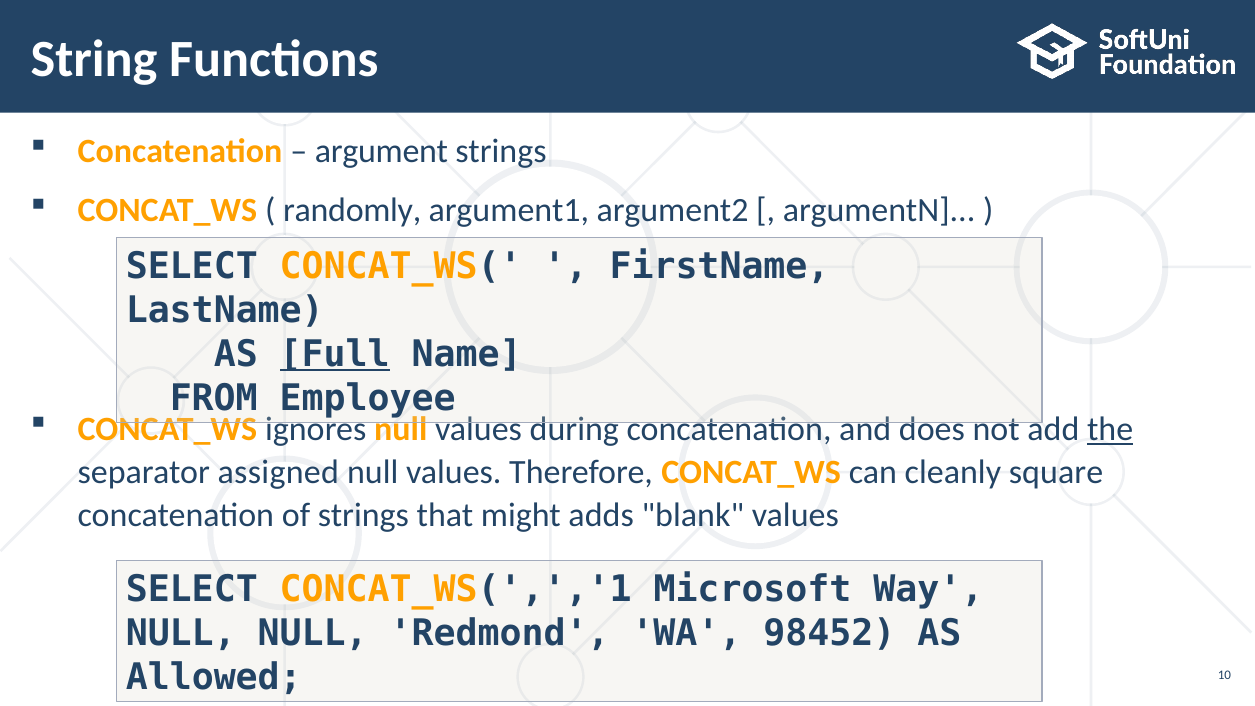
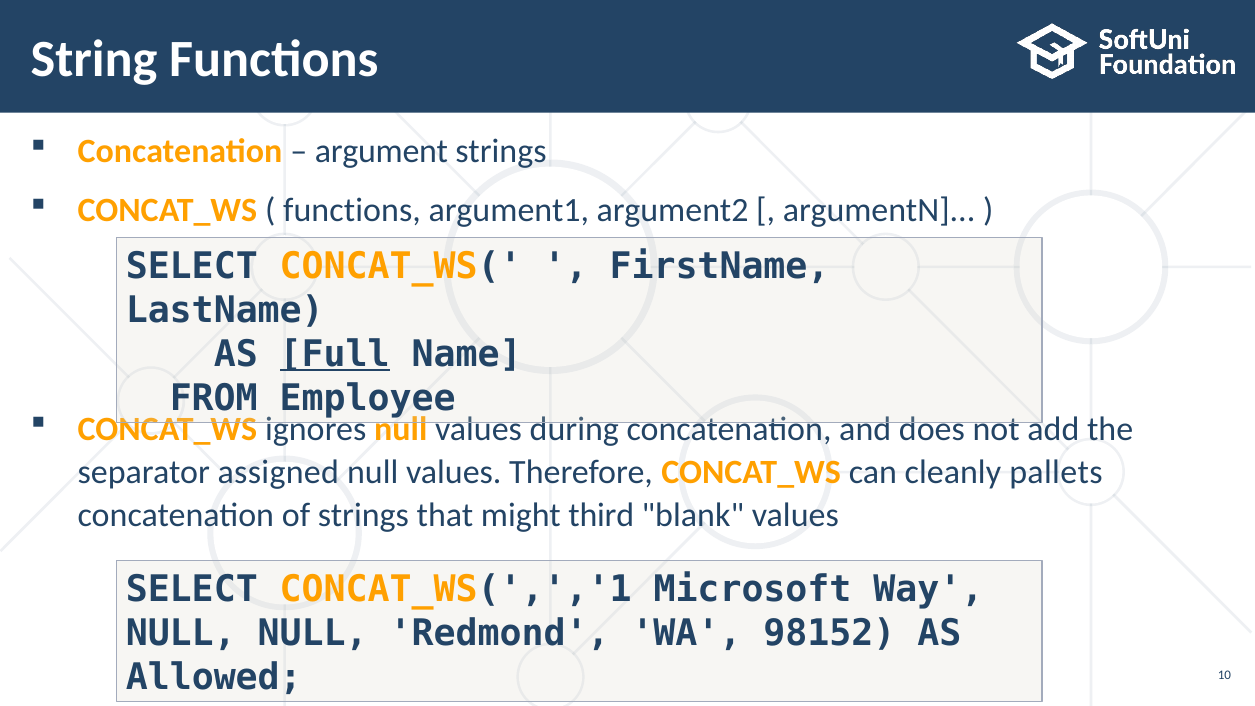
randomly at (352, 210): randomly -> functions
the underline: present -> none
square: square -> pallets
adds: adds -> third
98452: 98452 -> 98152
